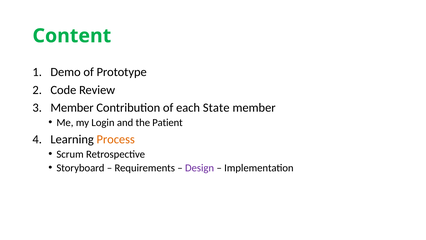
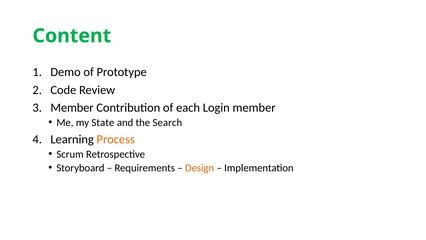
State: State -> Login
Login: Login -> State
Patient: Patient -> Search
Design colour: purple -> orange
